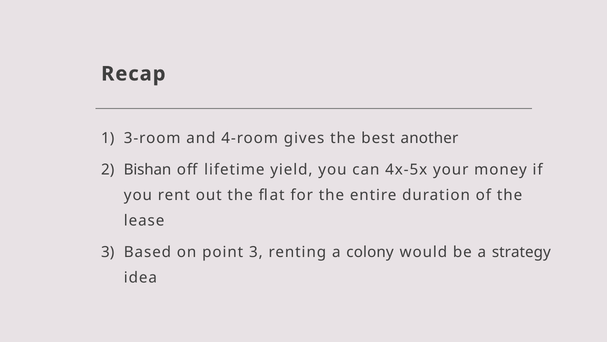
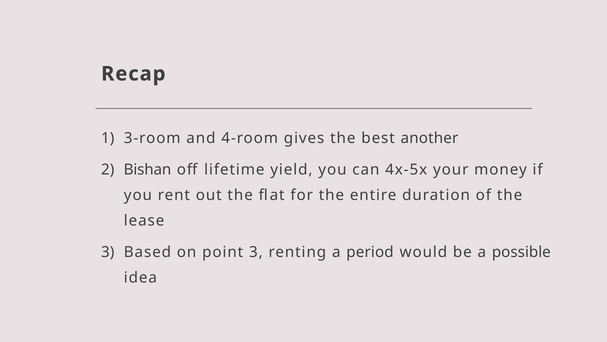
colony: colony -> period
strategy: strategy -> possible
